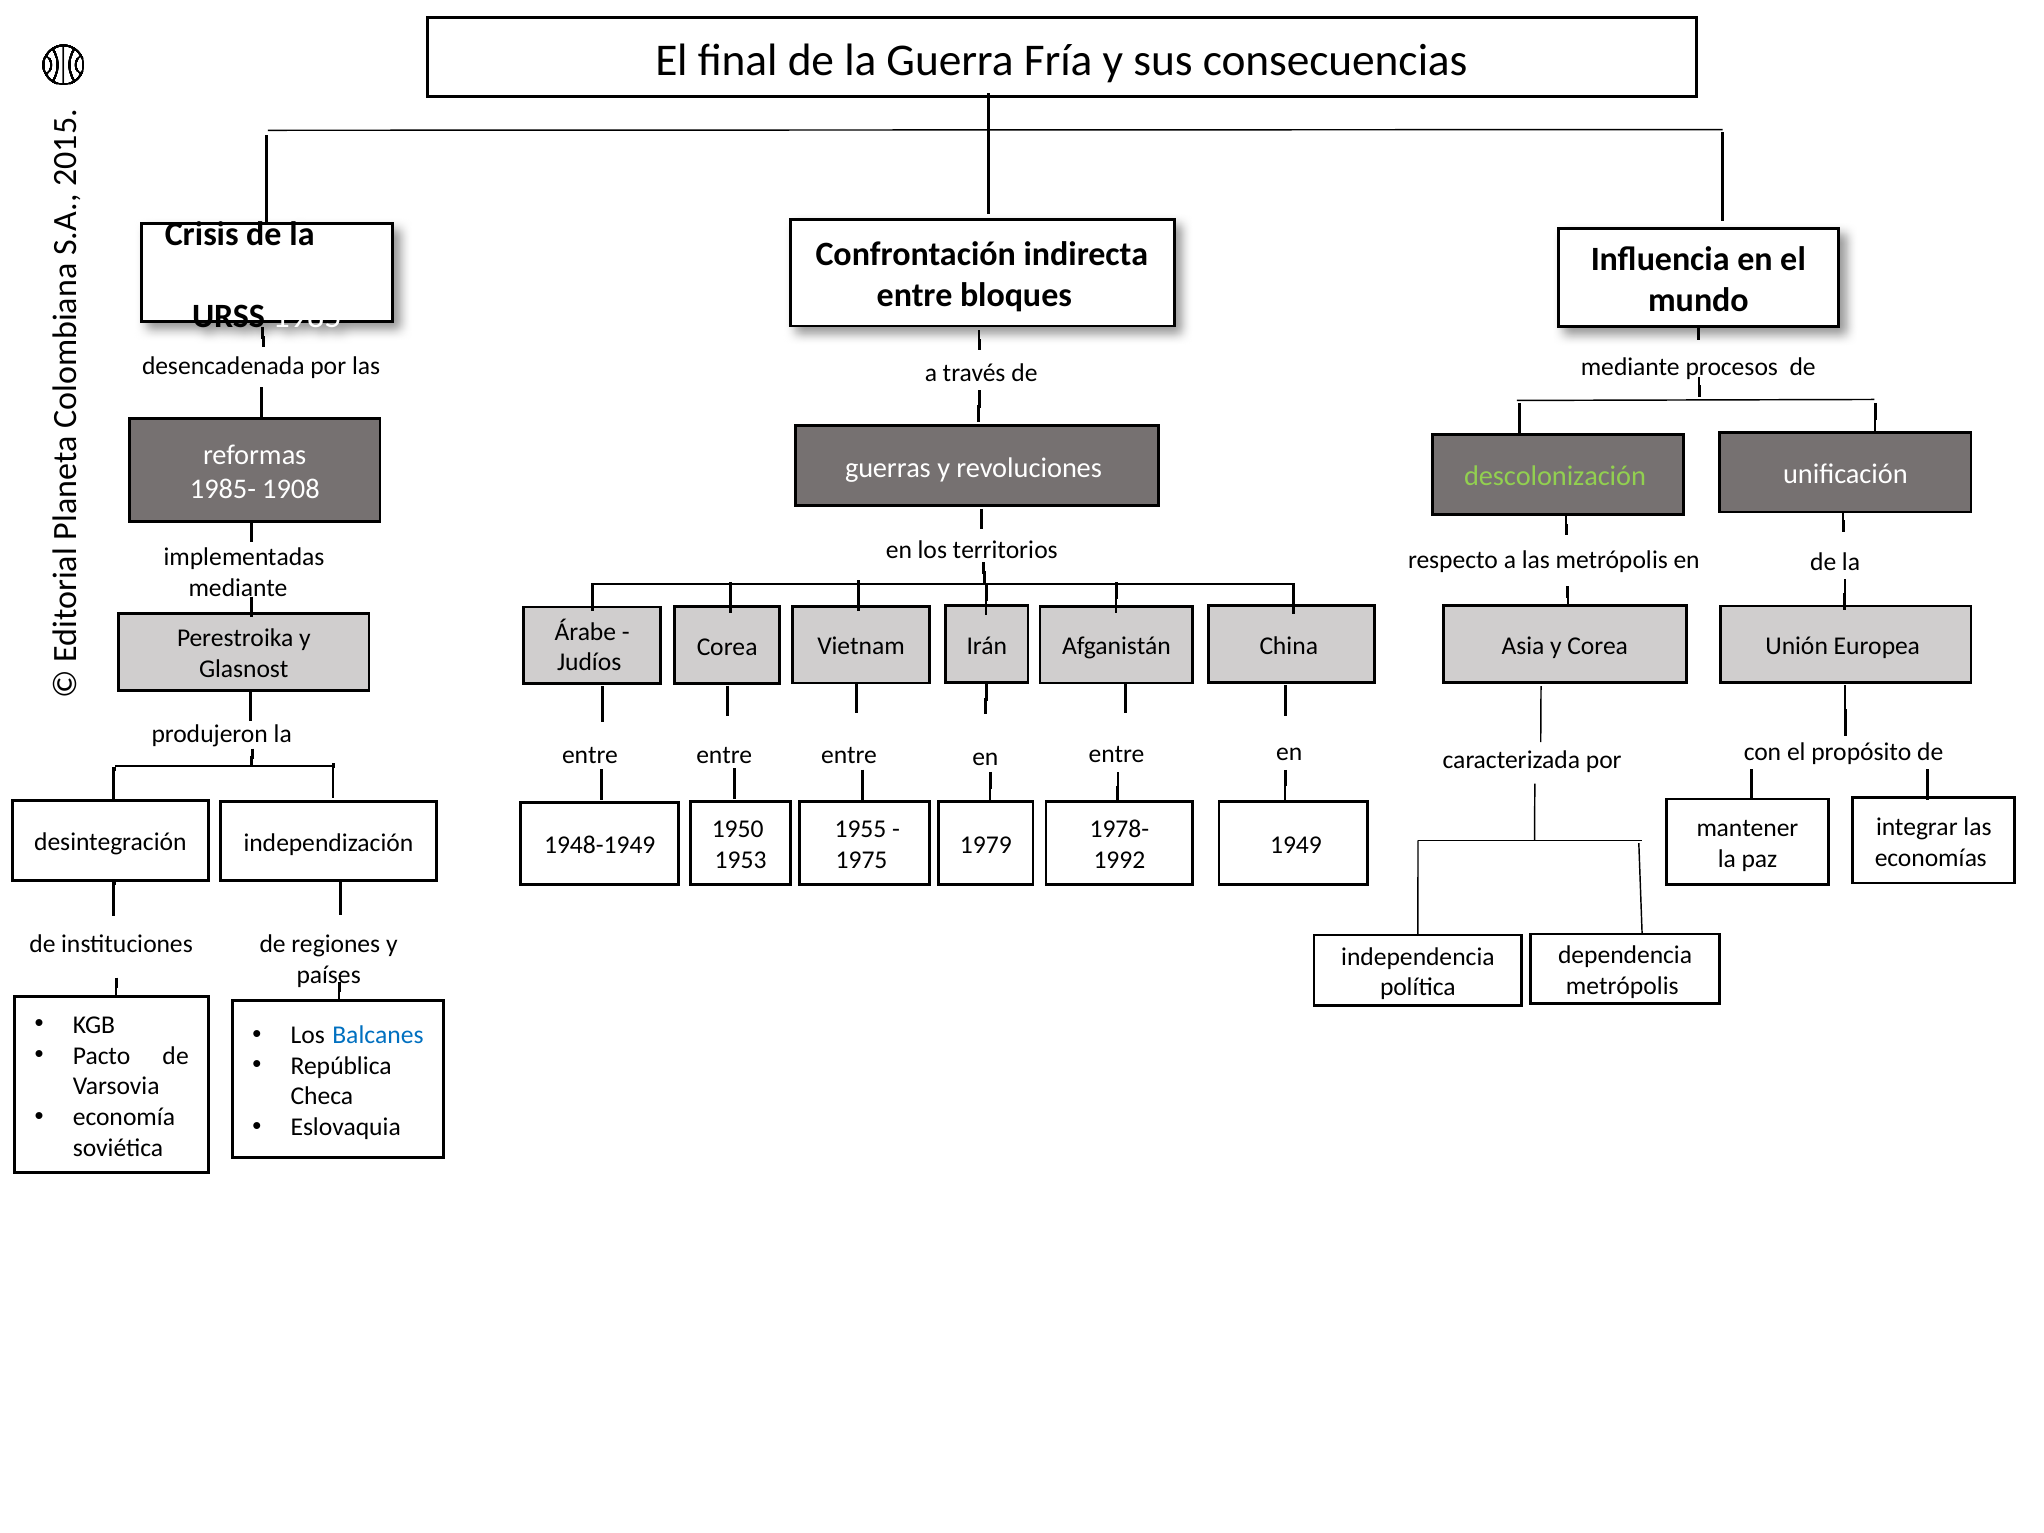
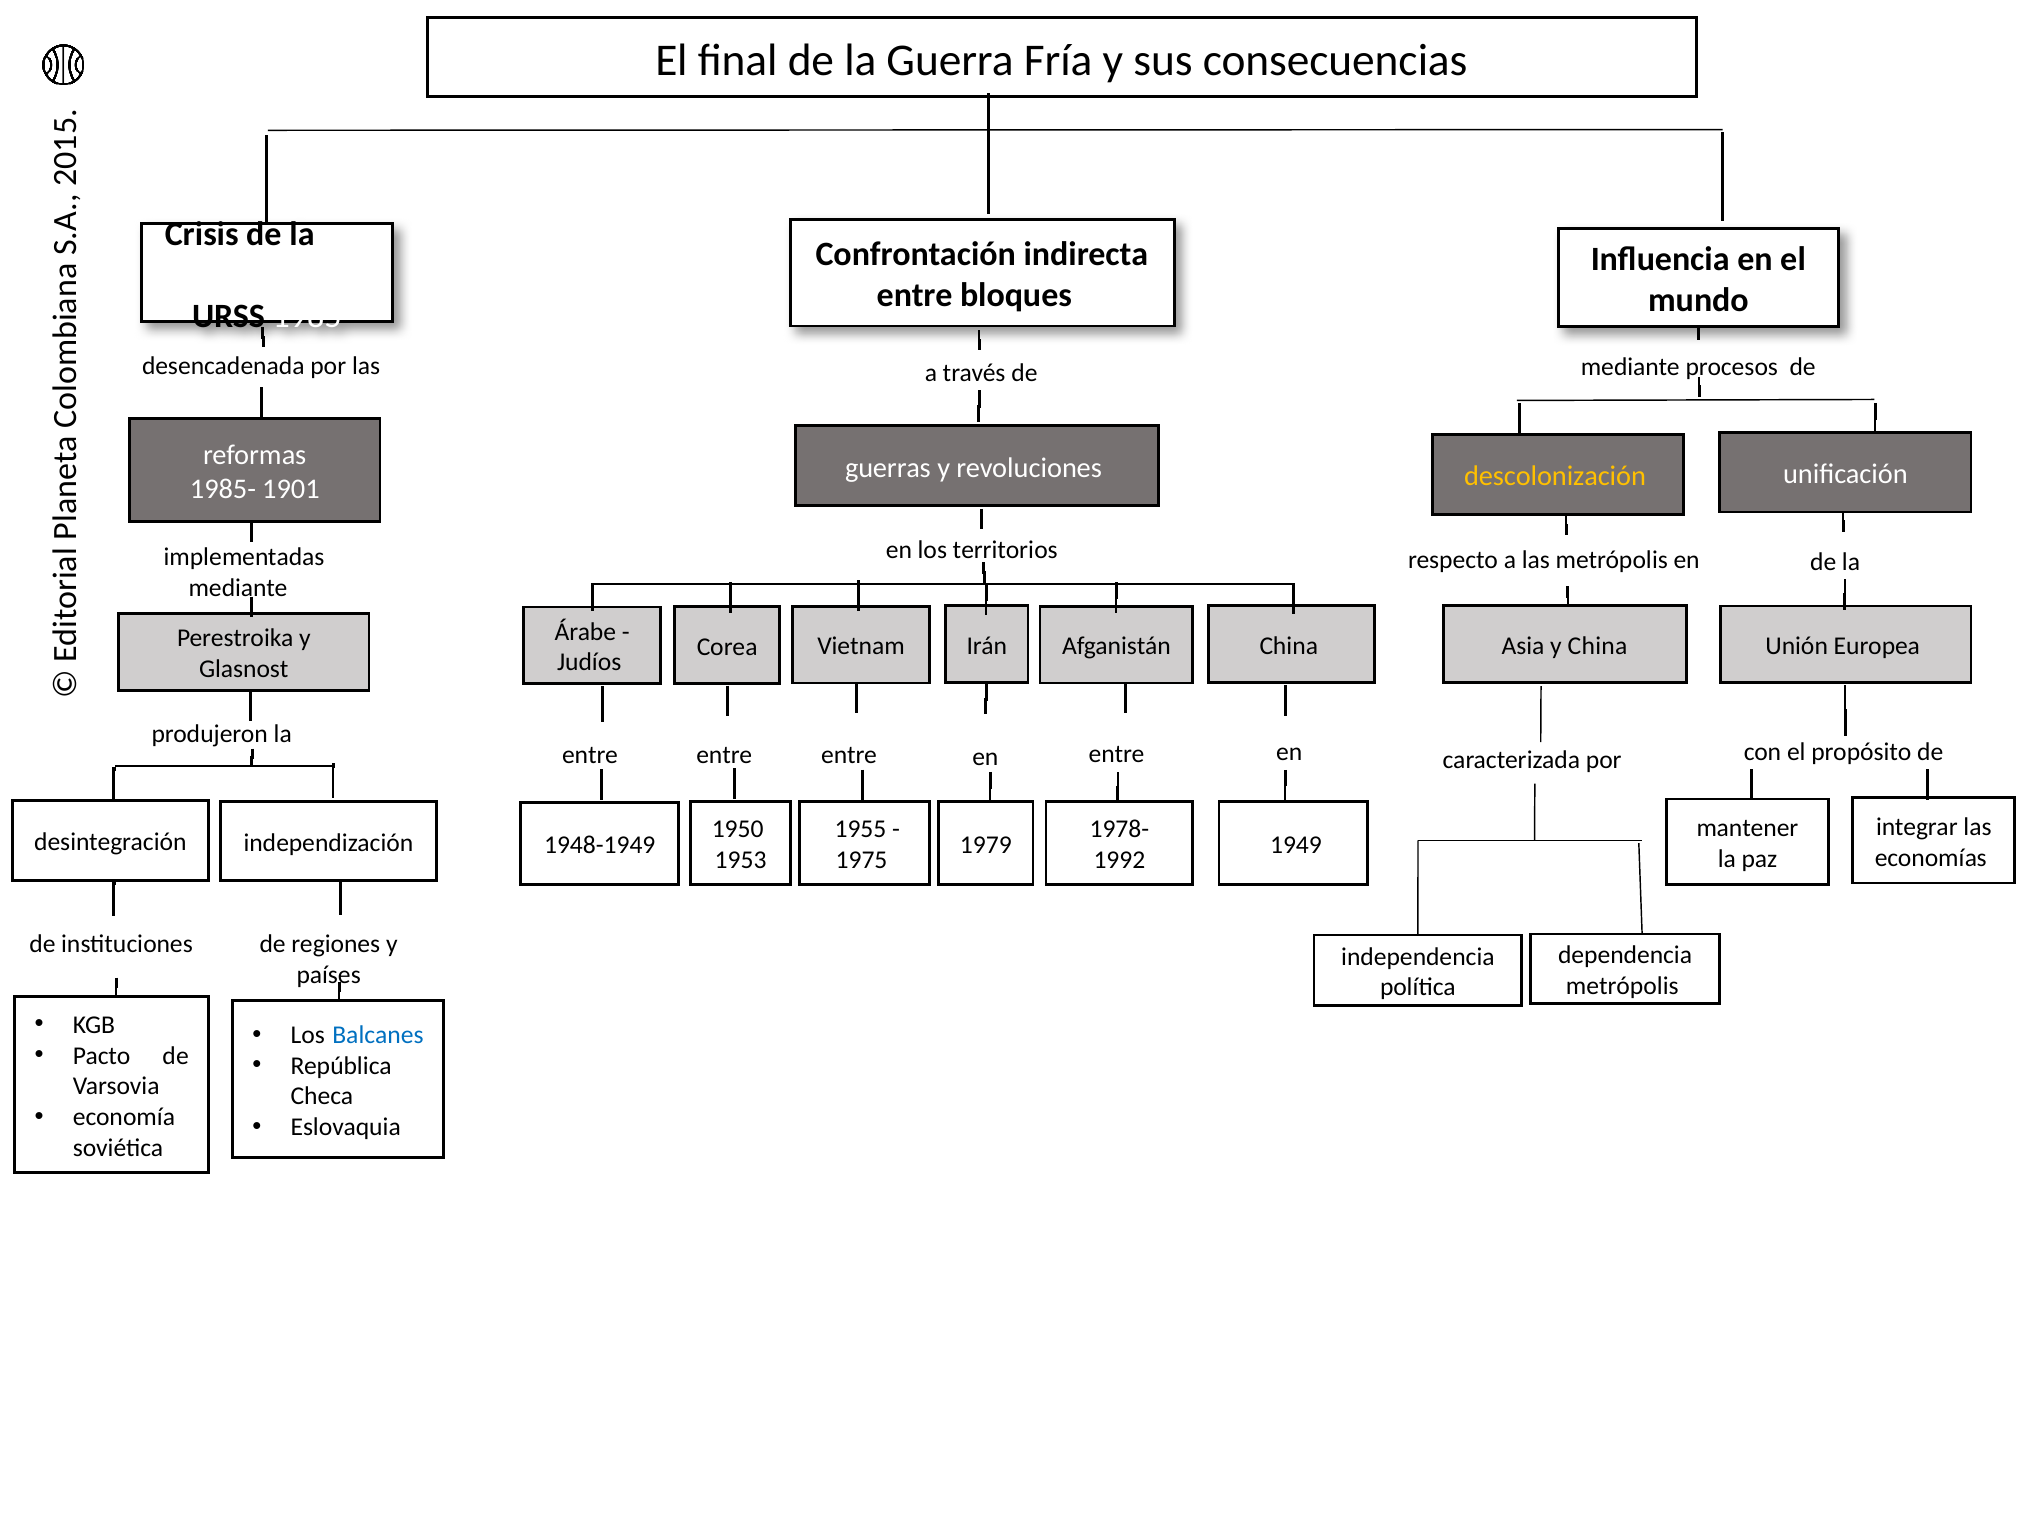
descolonización colour: light green -> yellow
1908: 1908 -> 1901
y Corea: Corea -> China
